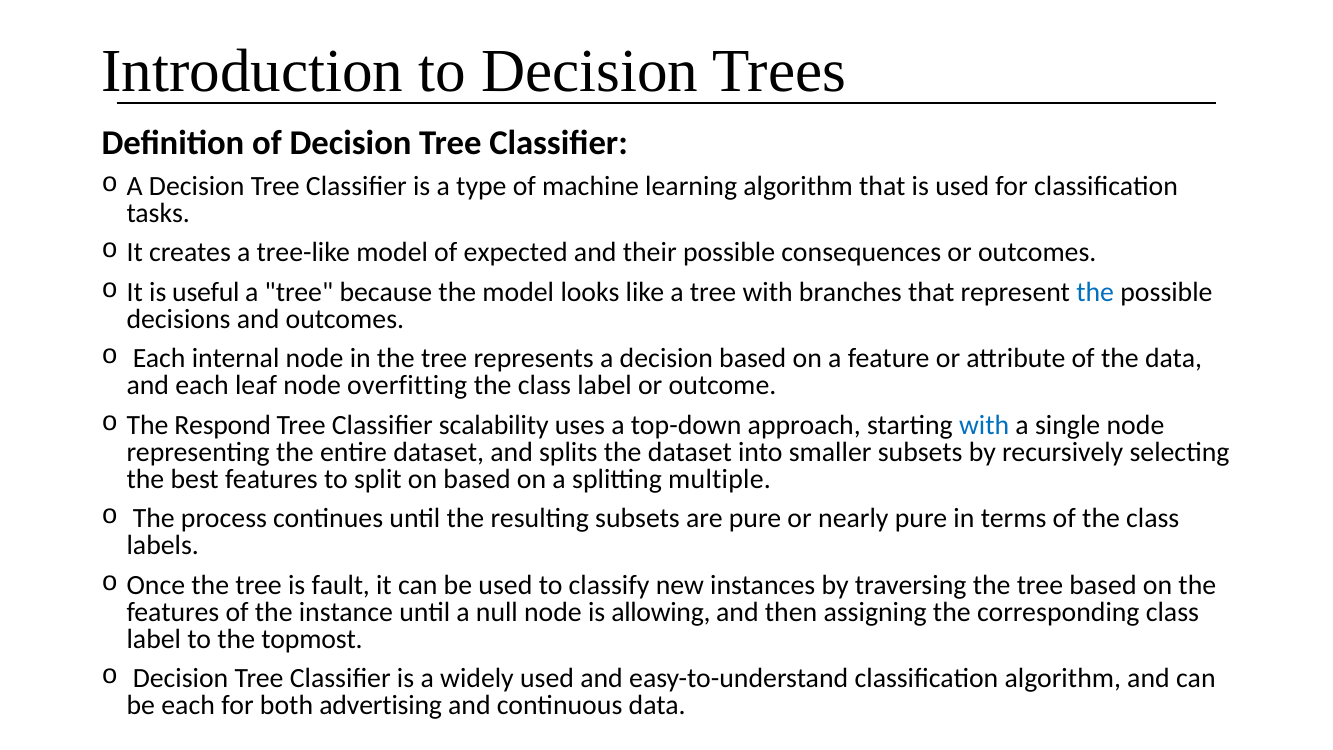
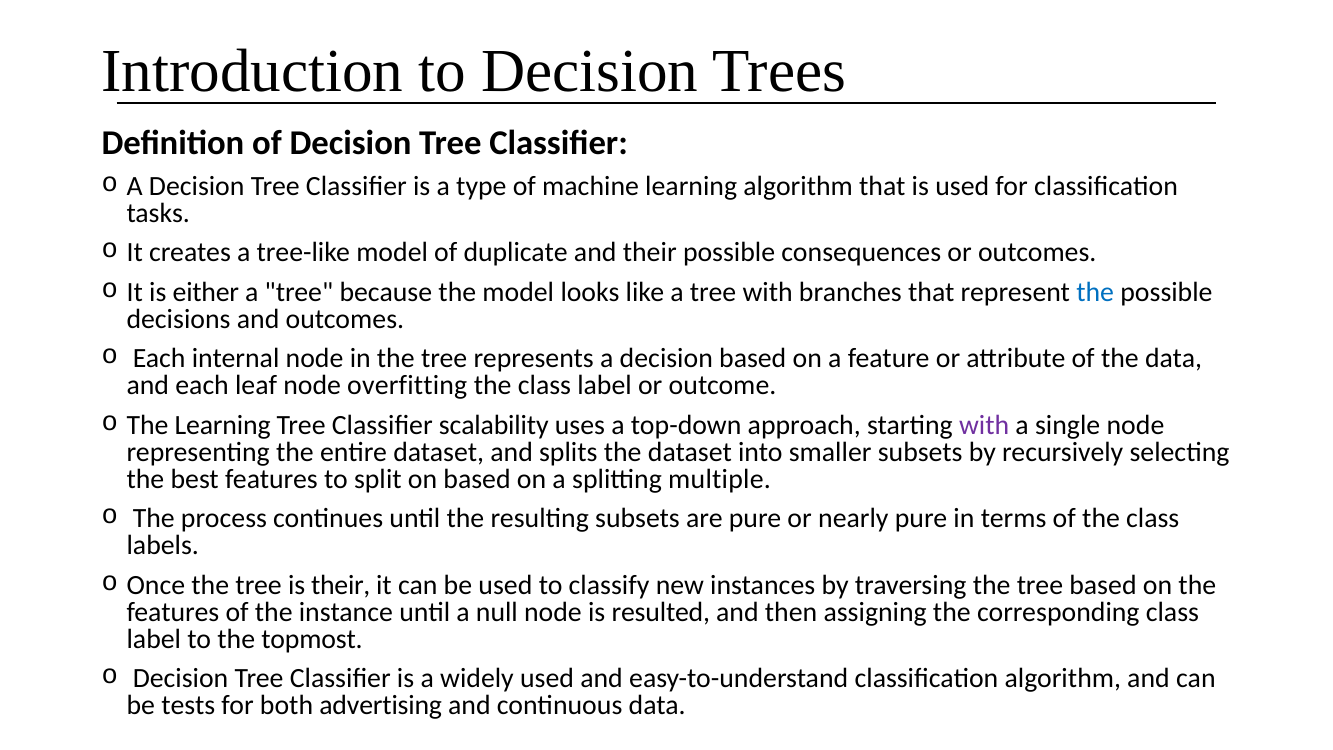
expected: expected -> duplicate
useful: useful -> either
The Respond: Respond -> Learning
with at (984, 425) colour: blue -> purple
is fault: fault -> their
allowing: allowing -> resulted
be each: each -> tests
